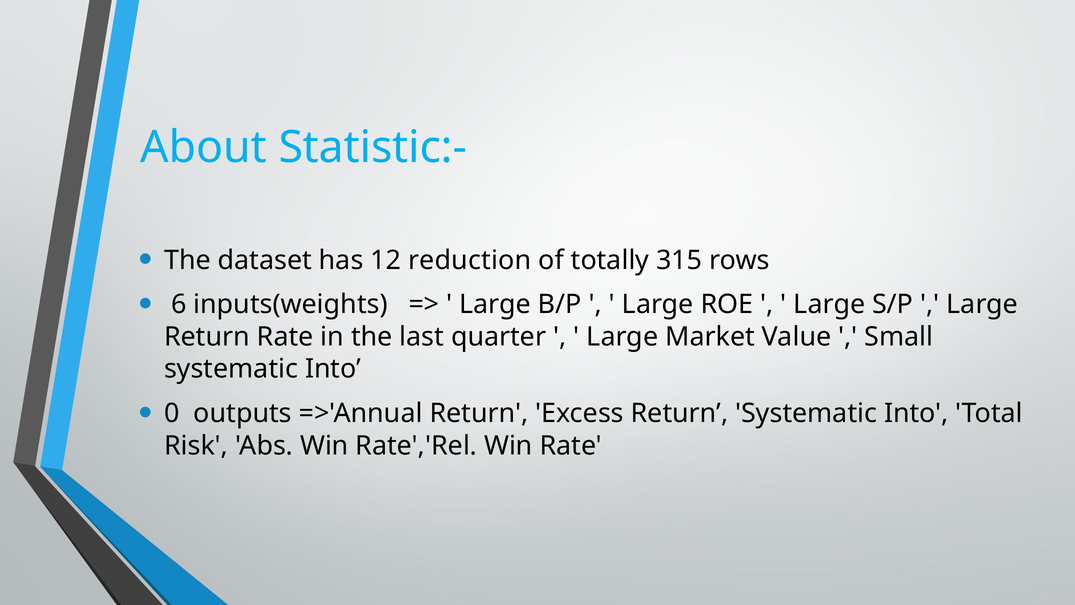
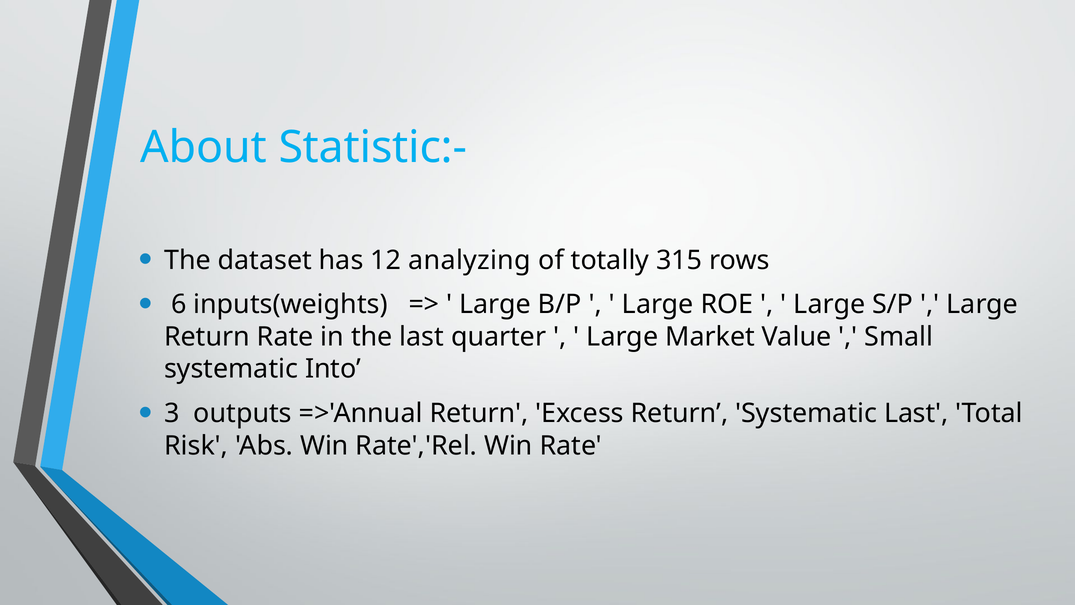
reduction: reduction -> analyzing
0: 0 -> 3
Return Systematic Into: Into -> Last
